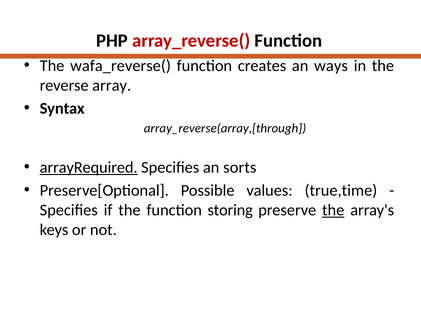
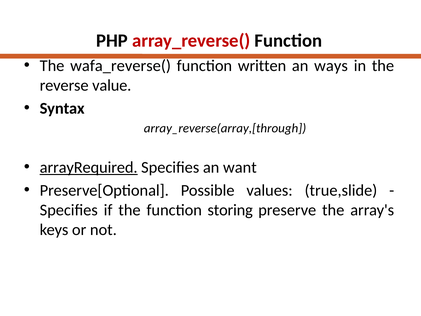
creates: creates -> written
array: array -> value
sorts: sorts -> want
true,time: true,time -> true,slide
the at (333, 210) underline: present -> none
